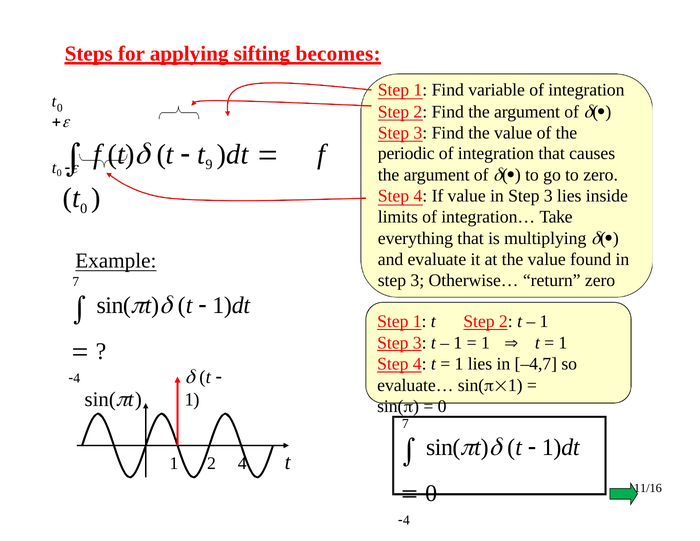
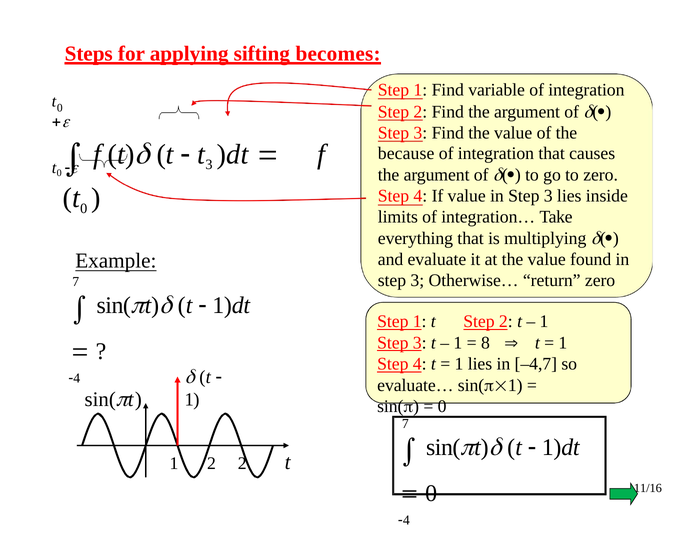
periodic: periodic -> because
t 9: 9 -> 3
1 at (485, 343): 1 -> 8
2 4: 4 -> 2
